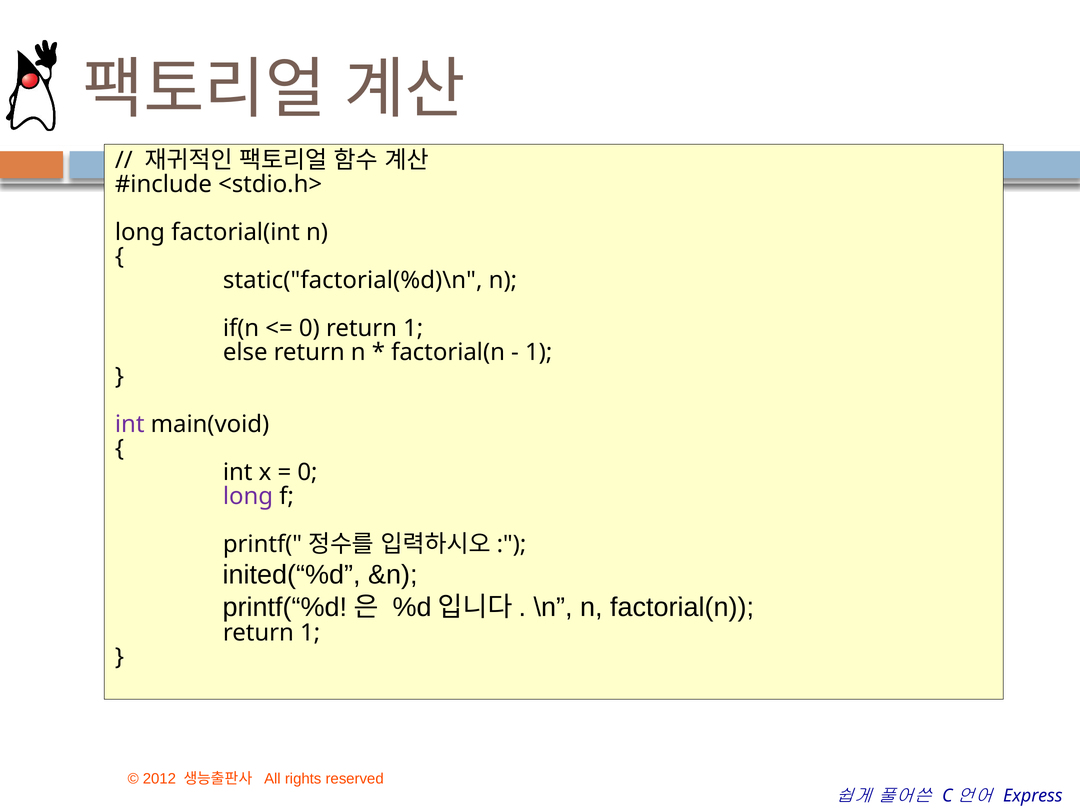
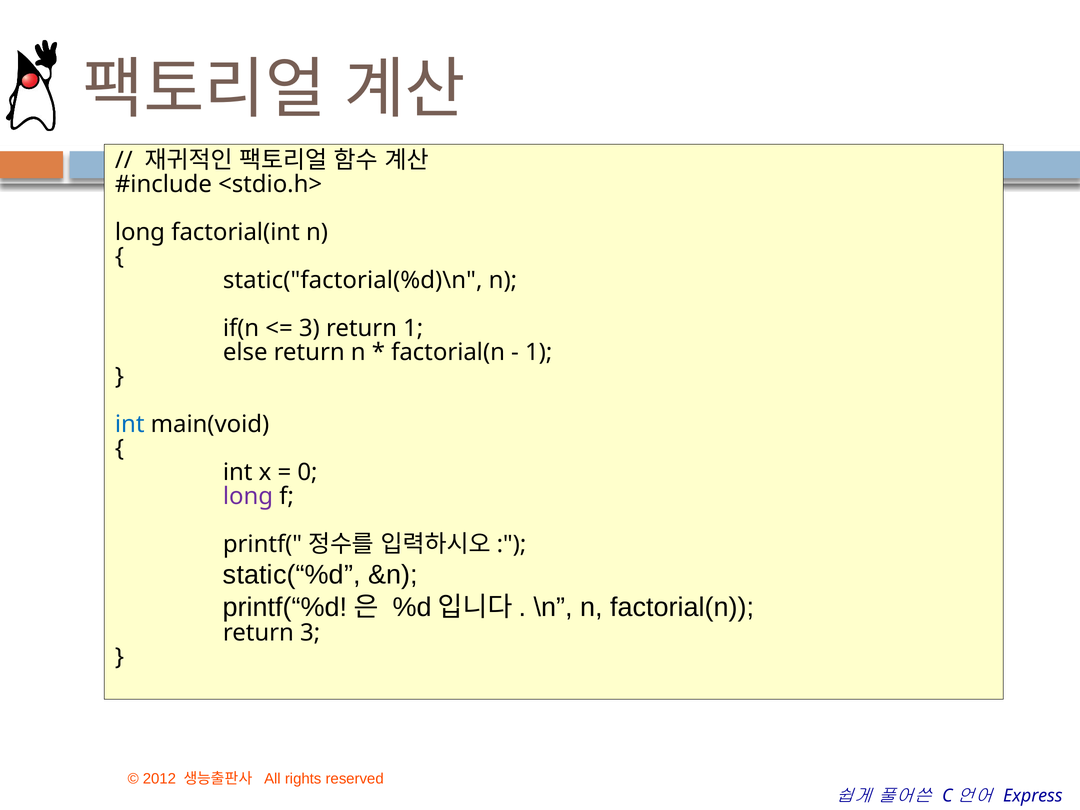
0 at (309, 328): 0 -> 3
int at (130, 424) colour: purple -> blue
inited(“%d: inited(“%d -> static(“%d
1 at (310, 633): 1 -> 3
